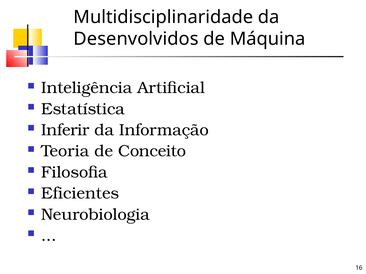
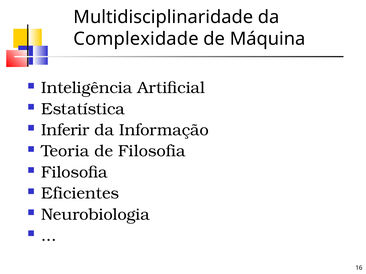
Desenvolvidos: Desenvolvidos -> Complexidade
de Conceito: Conceito -> Filosofia
